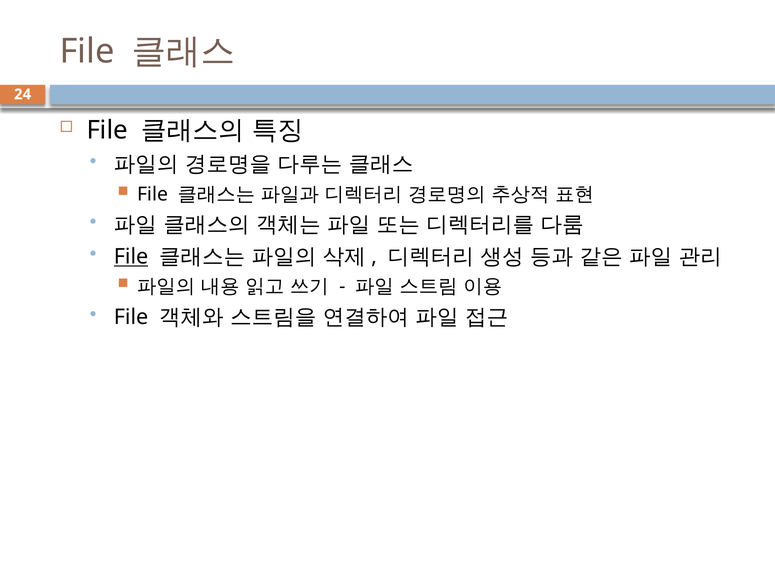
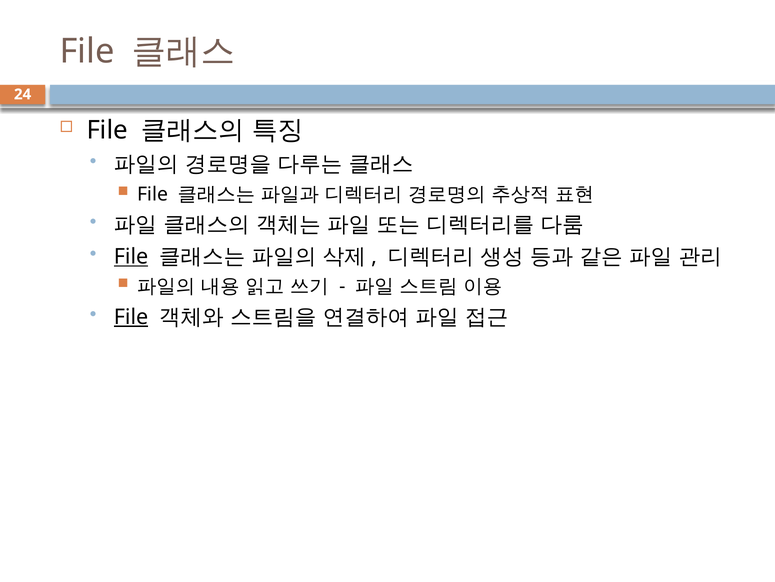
File at (131, 317) underline: none -> present
